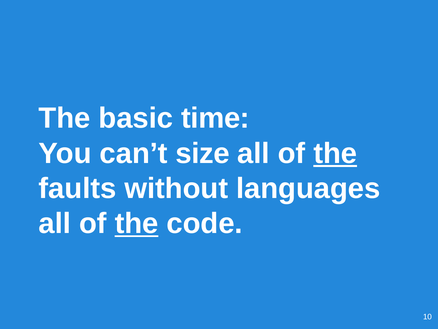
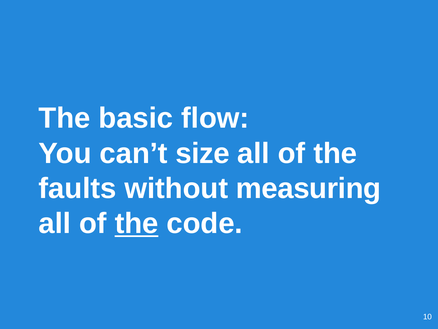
time: time -> flow
the at (335, 153) underline: present -> none
languages: languages -> measuring
